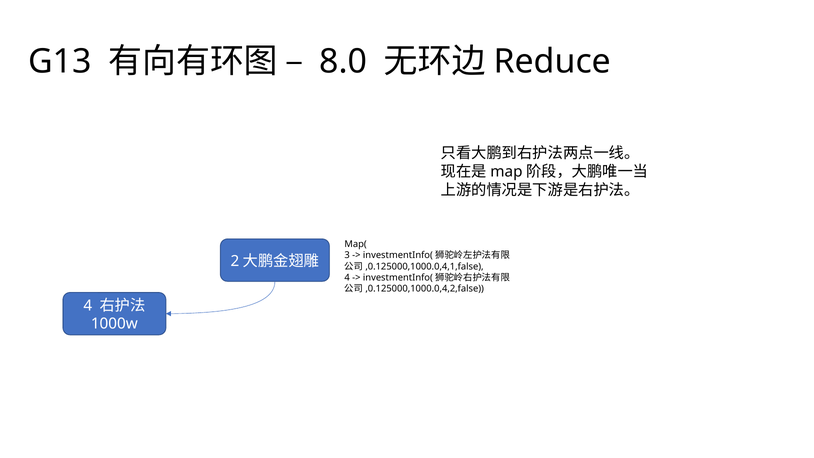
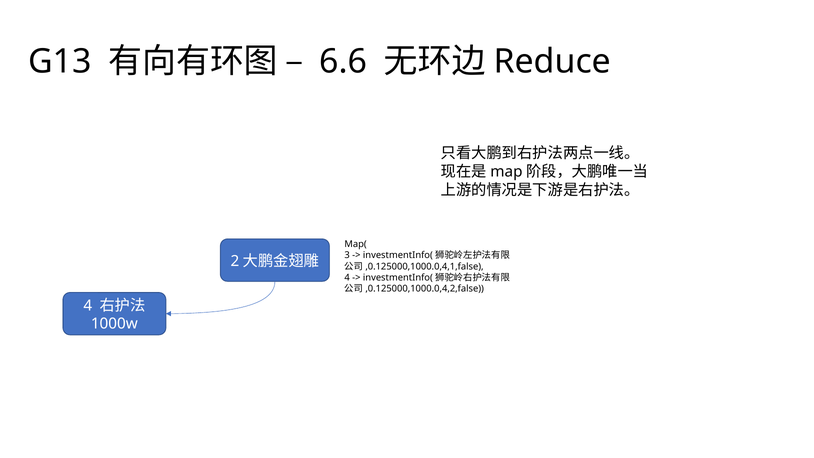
8.0: 8.0 -> 6.6
